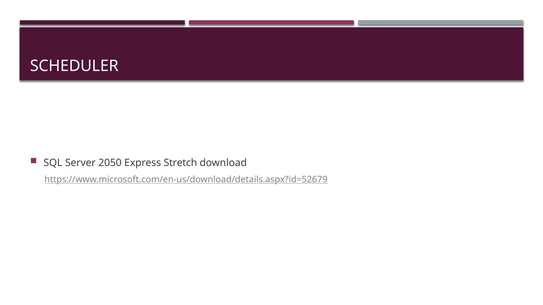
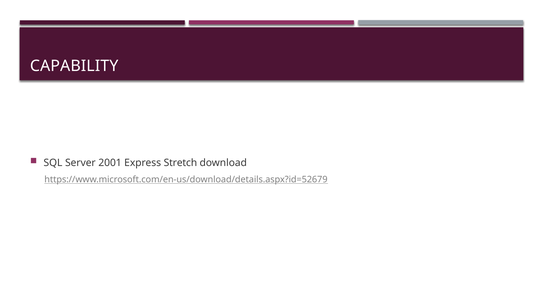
SCHEDULER: SCHEDULER -> CAPABILITY
2050: 2050 -> 2001
